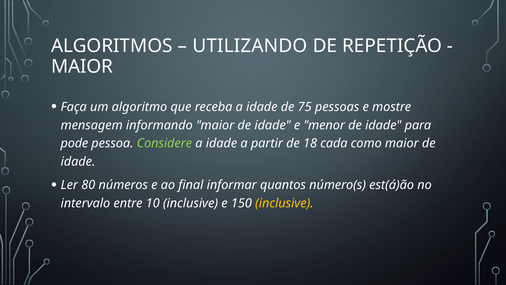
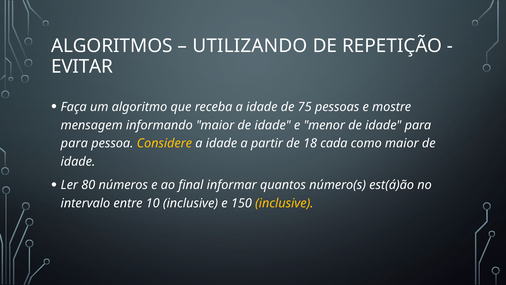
MAIOR at (82, 66): MAIOR -> EVITAR
pode at (74, 143): pode -> para
Considere colour: light green -> yellow
